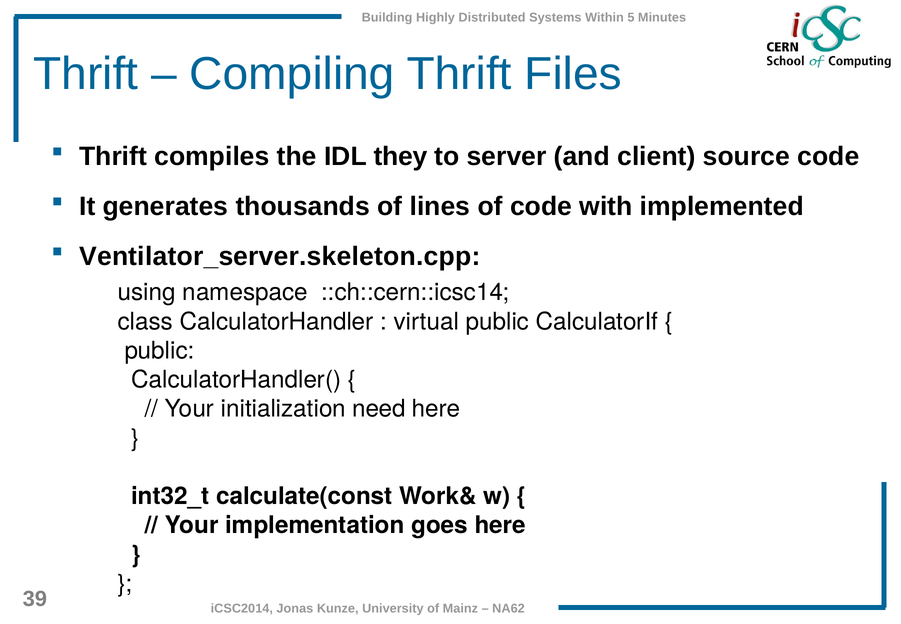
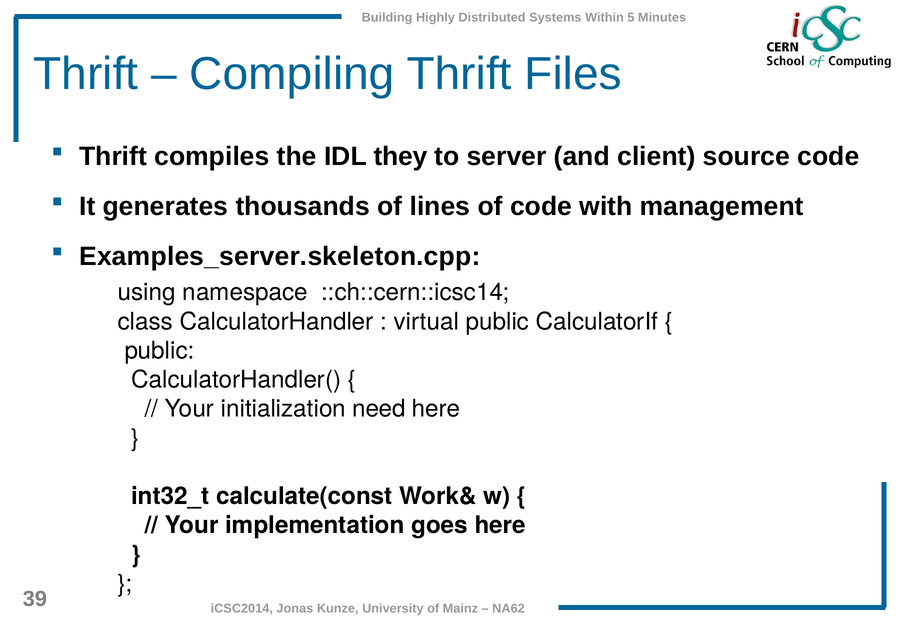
implemented: implemented -> management
Ventilator_server.skeleton.cpp: Ventilator_server.skeleton.cpp -> Examples_server.skeleton.cpp
